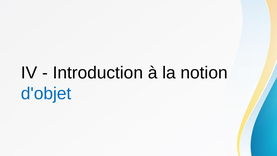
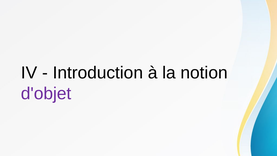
d'objet colour: blue -> purple
